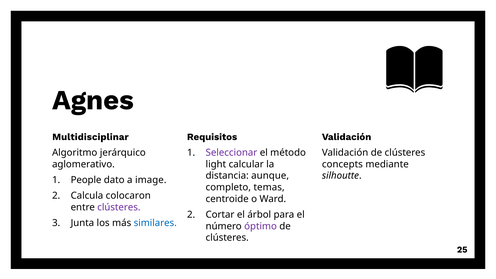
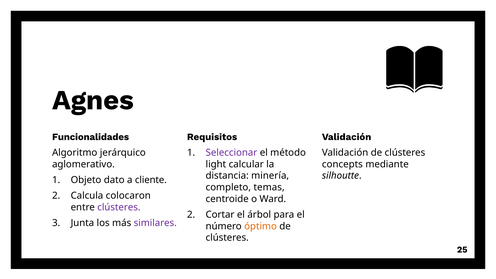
Multidisciplinar: Multidisciplinar -> Funcionalidades
aunque: aunque -> minería
People: People -> Objeto
image: image -> cliente
similares colour: blue -> purple
óptimo colour: purple -> orange
